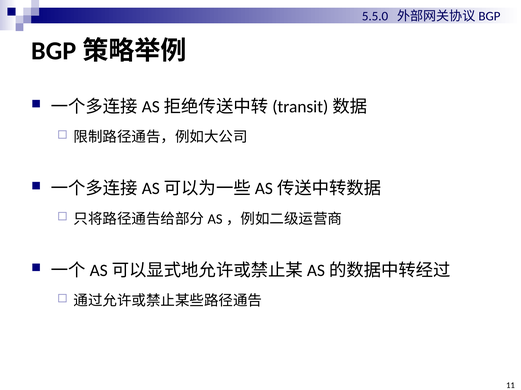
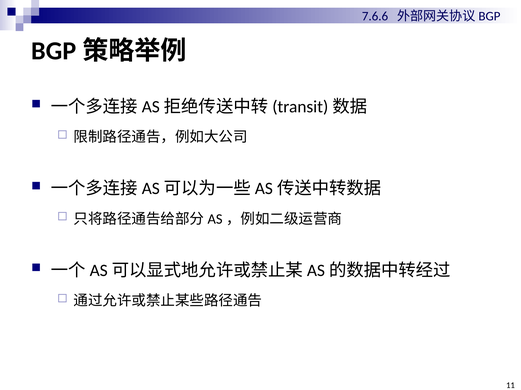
5.5.0: 5.5.0 -> 7.6.6
